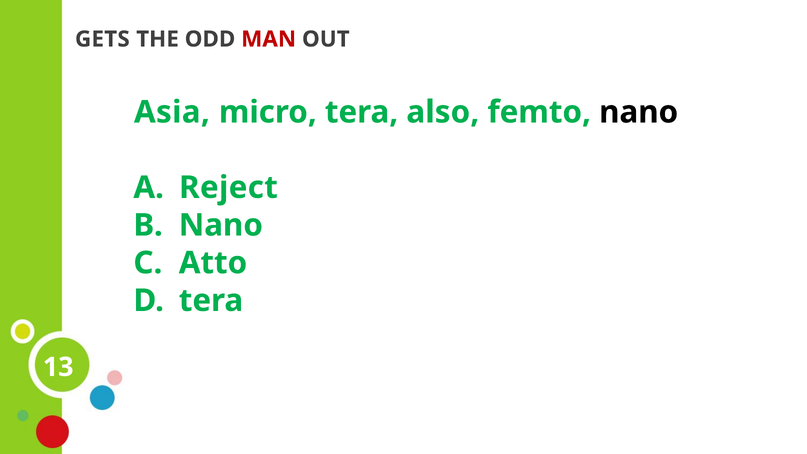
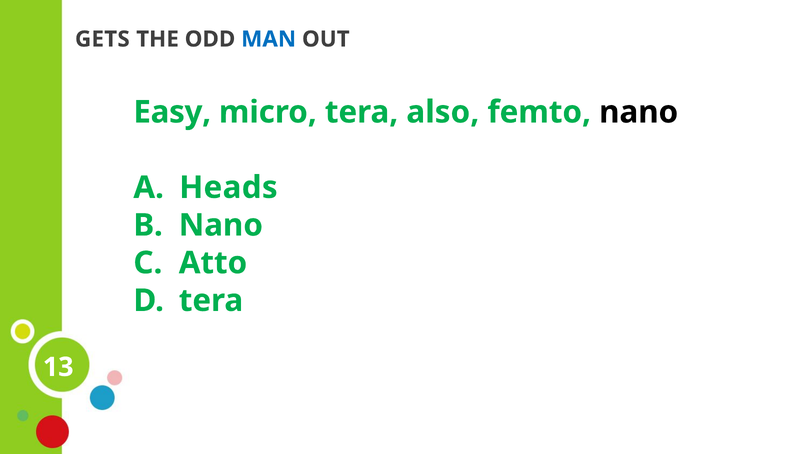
MAN colour: red -> blue
Asia: Asia -> Easy
Reject: Reject -> Heads
